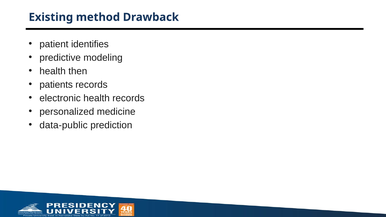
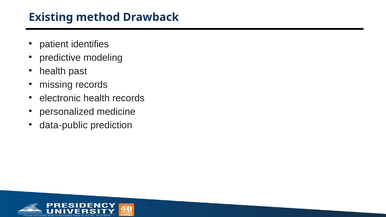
then: then -> past
patients: patients -> missing
